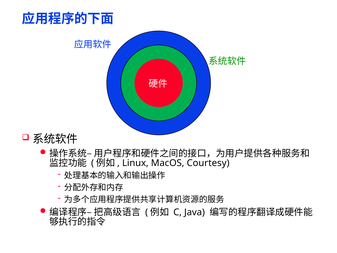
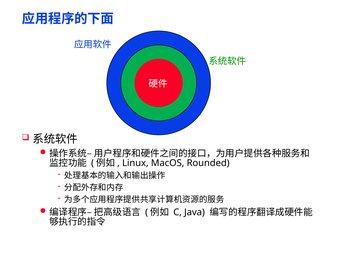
Courtesy: Courtesy -> Rounded
